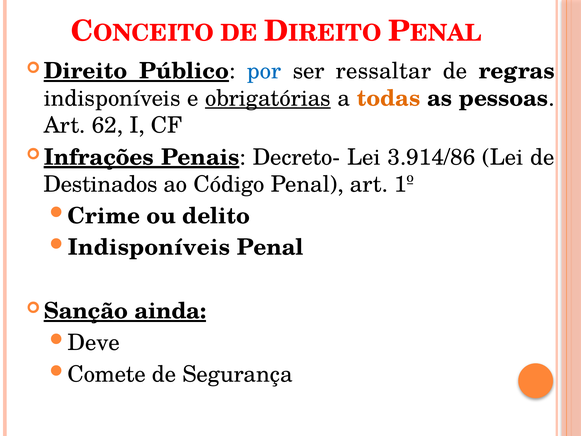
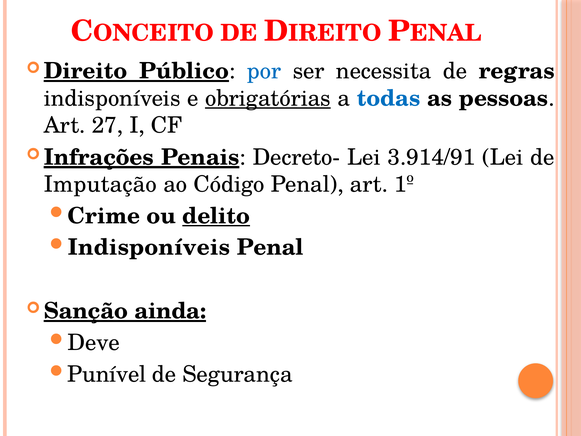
ressaltar: ressaltar -> necessita
todas colour: orange -> blue
62: 62 -> 27
3.914/86: 3.914/86 -> 3.914/91
Destinados: Destinados -> Imputação
delito underline: none -> present
Comete: Comete -> Punível
